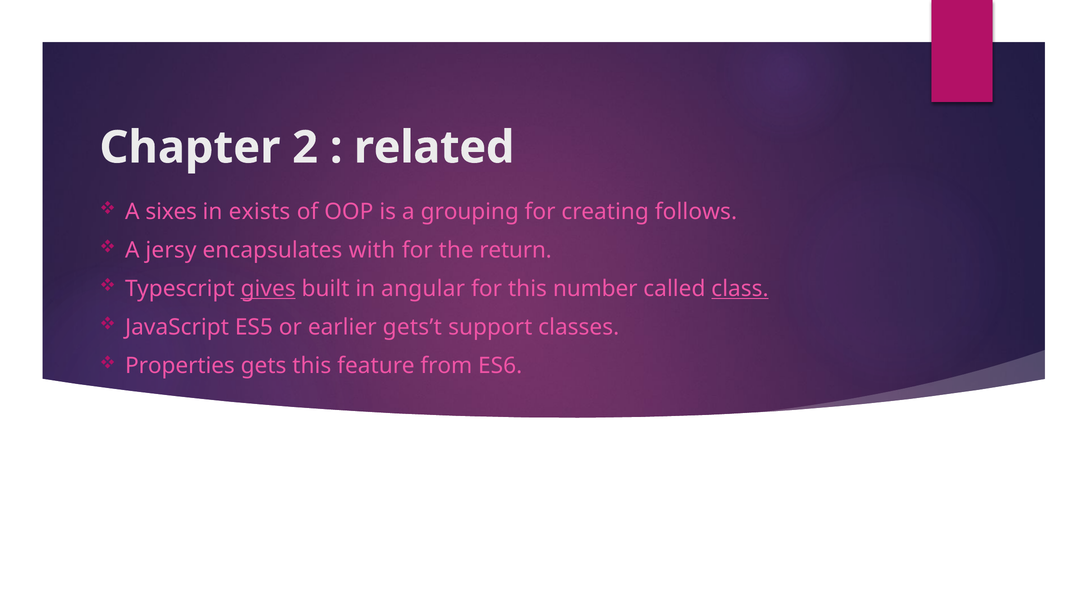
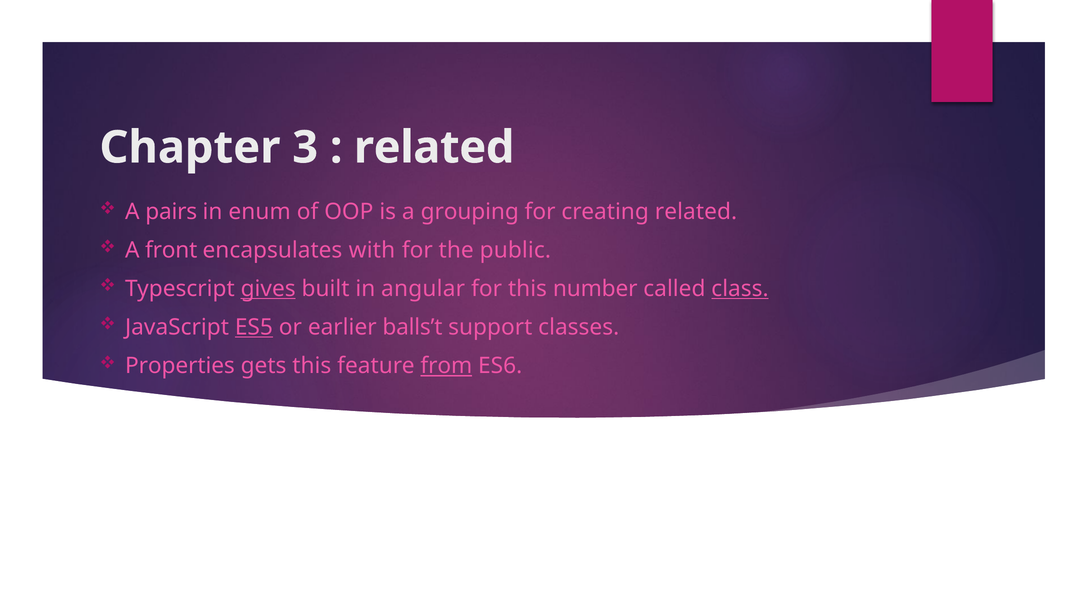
2: 2 -> 3
sixes: sixes -> pairs
exists: exists -> enum
creating follows: follows -> related
jersy: jersy -> front
return: return -> public
ES5 underline: none -> present
gets’t: gets’t -> balls’t
from underline: none -> present
